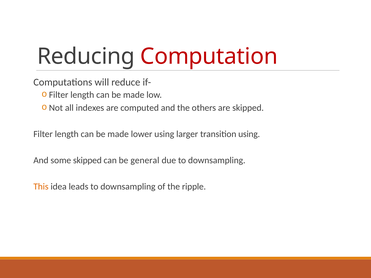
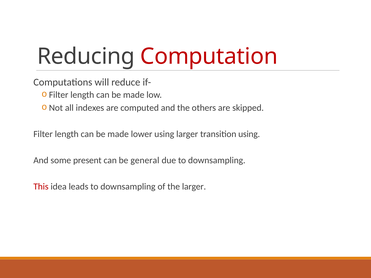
some skipped: skipped -> present
This colour: orange -> red
the ripple: ripple -> larger
